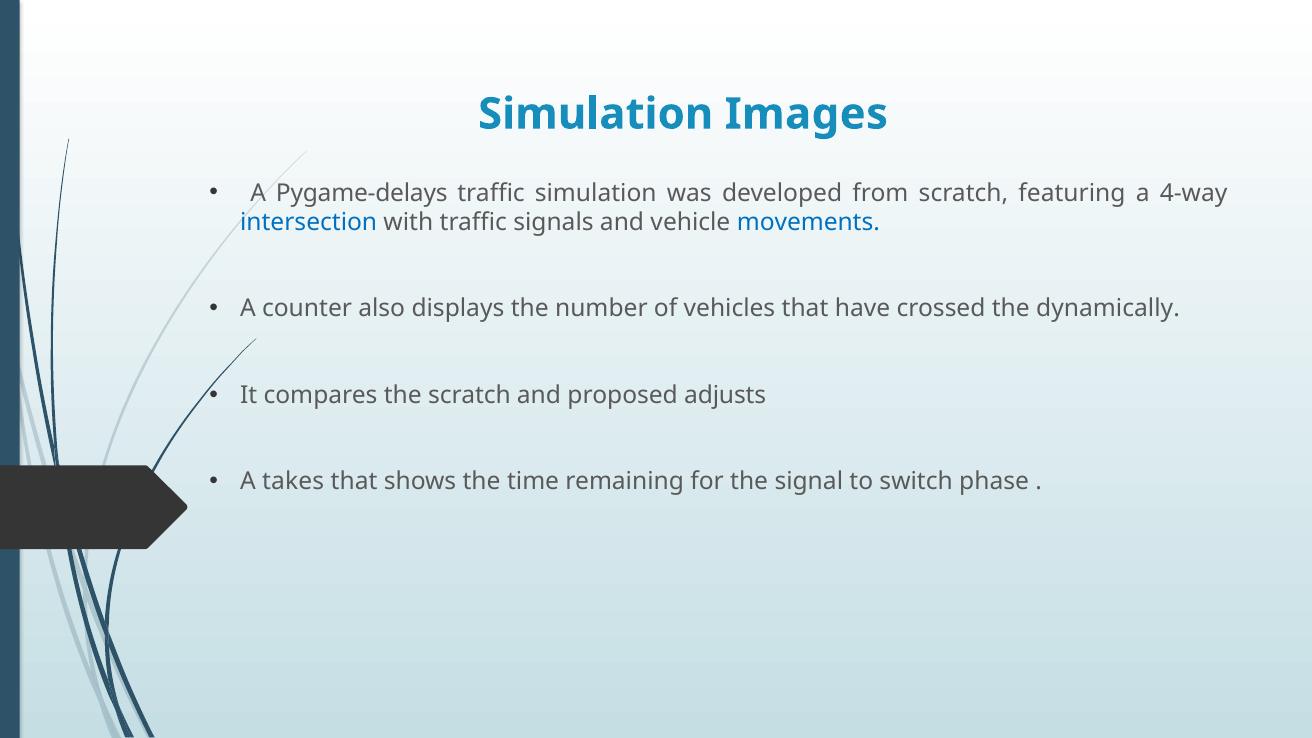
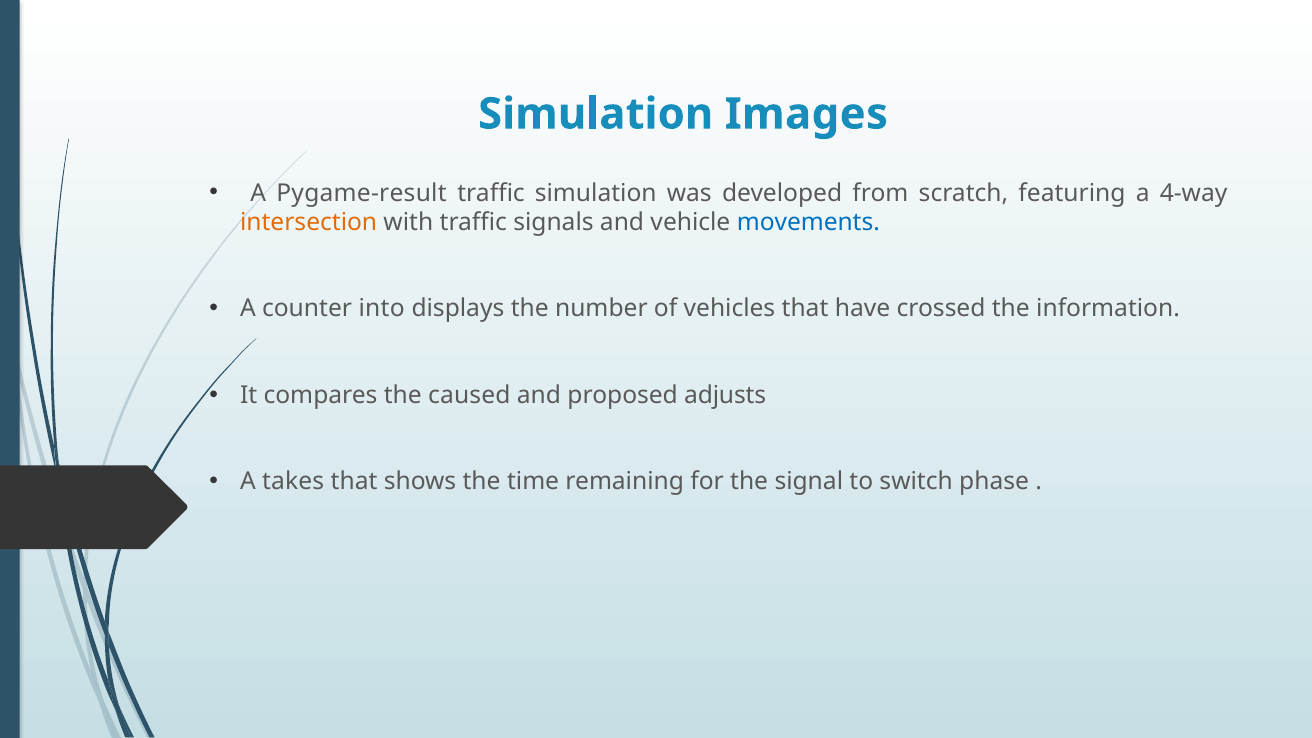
Pygame-delays: Pygame-delays -> Pygame-result
intersection colour: blue -> orange
also: also -> into
dynamically: dynamically -> information
the scratch: scratch -> caused
